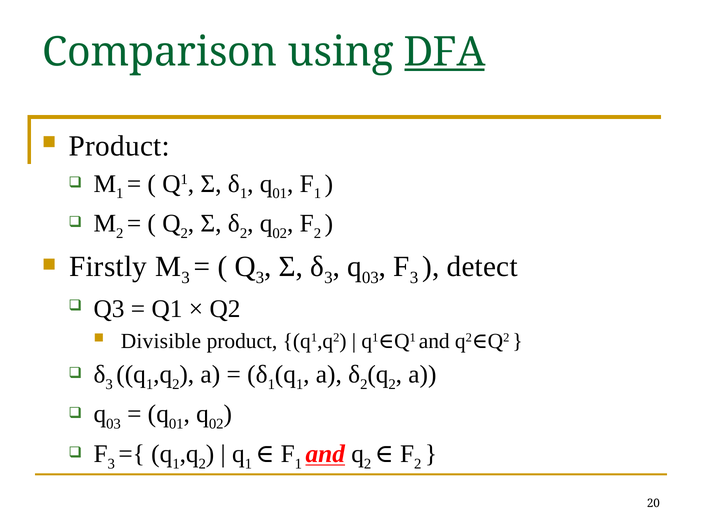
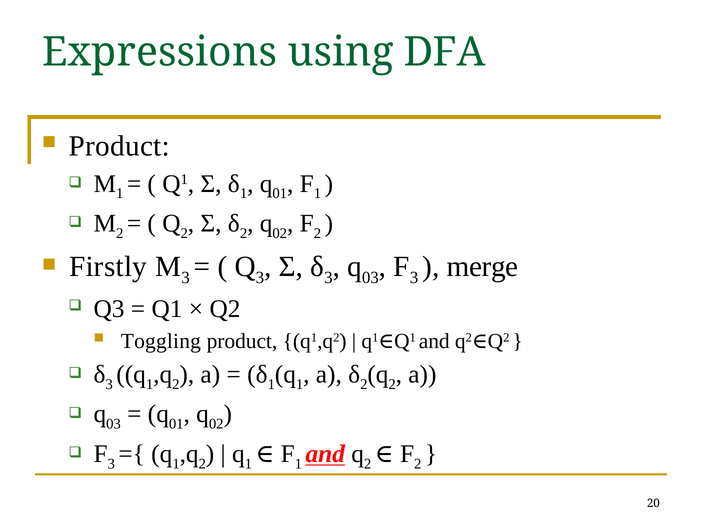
Comparison: Comparison -> Expressions
DFA underline: present -> none
detect: detect -> merge
Divisible: Divisible -> Toggling
